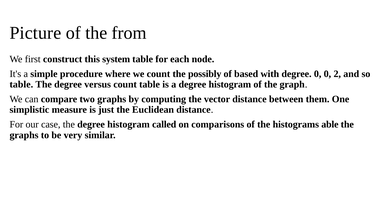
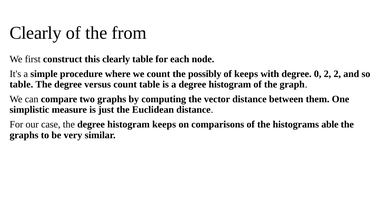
Picture at (35, 33): Picture -> Clearly
this system: system -> clearly
of based: based -> keeps
0 0: 0 -> 2
histogram called: called -> keeps
